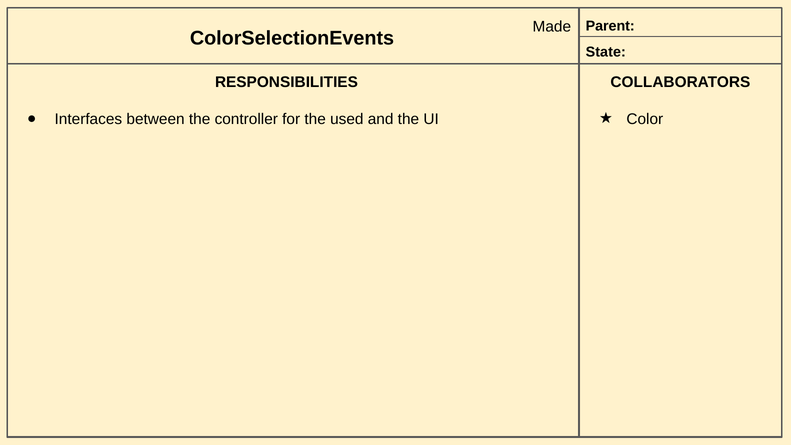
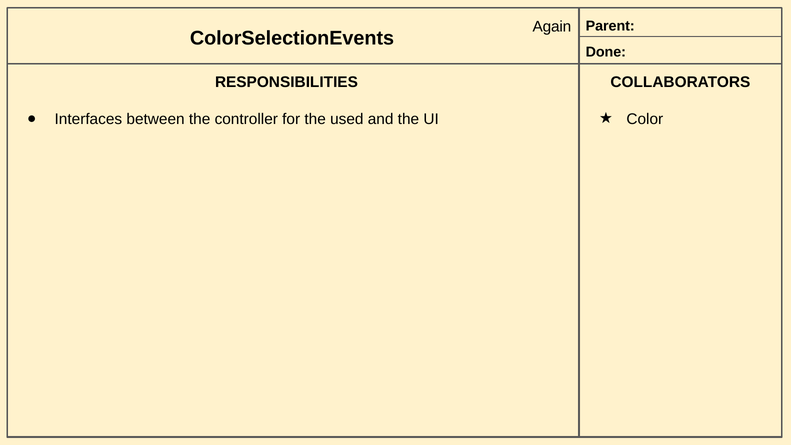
Made: Made -> Again
State: State -> Done
